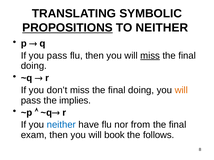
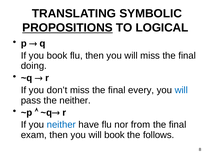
TO NEITHER: NEITHER -> LOGICAL
you pass: pass -> book
miss at (150, 56) underline: present -> none
doing at (141, 90): doing -> every
will at (181, 90) colour: orange -> blue
the implies: implies -> neither
